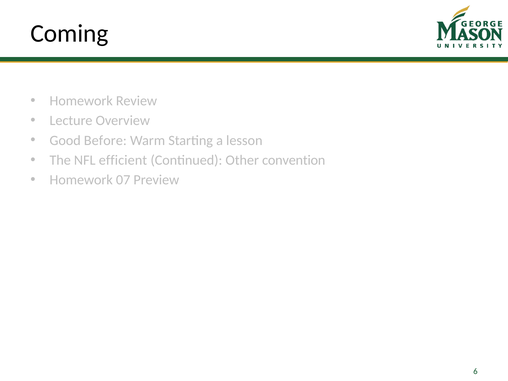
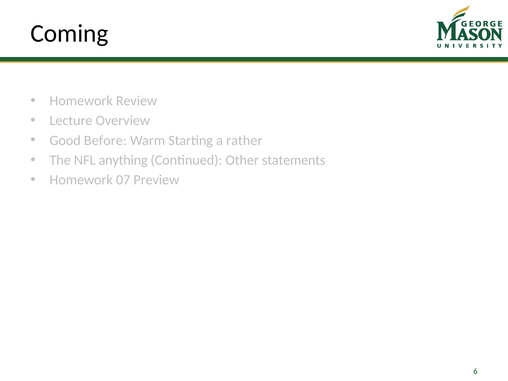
lesson: lesson -> rather
efficient: efficient -> anything
convention: convention -> statements
